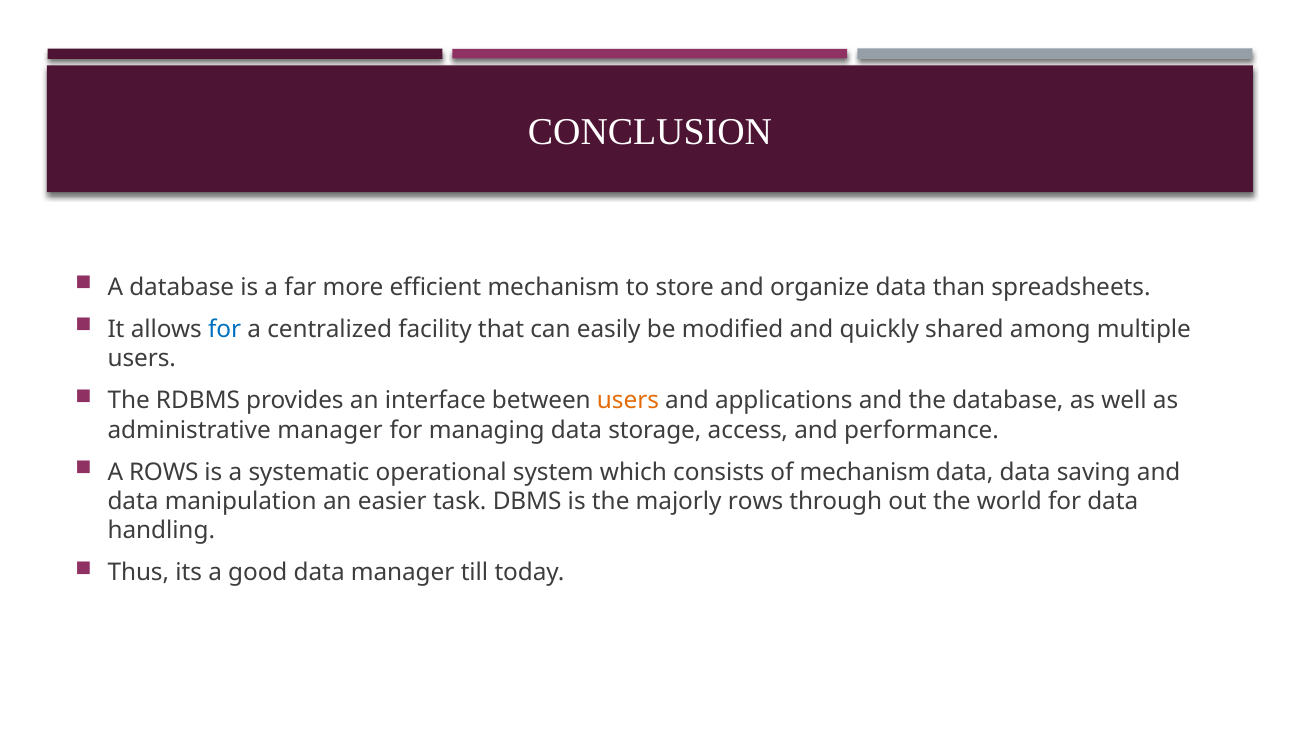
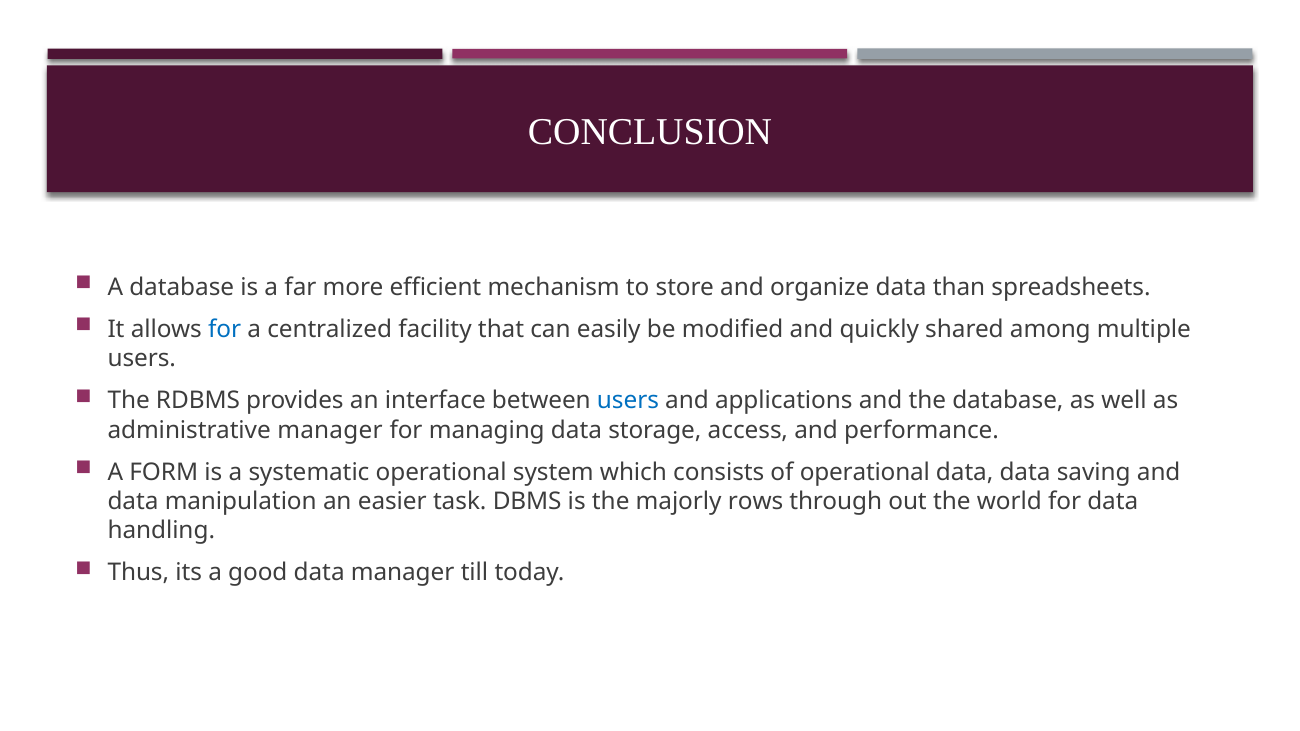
users at (628, 401) colour: orange -> blue
A ROWS: ROWS -> FORM
of mechanism: mechanism -> operational
